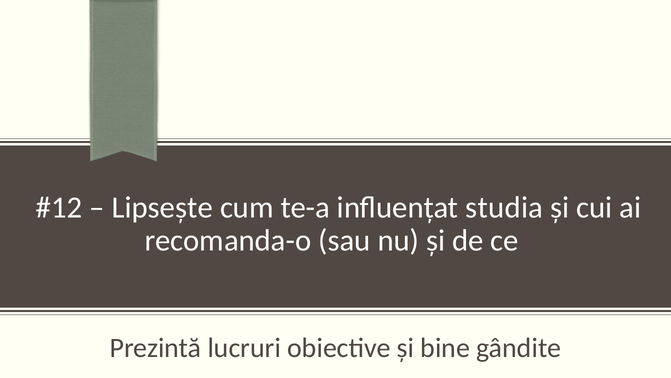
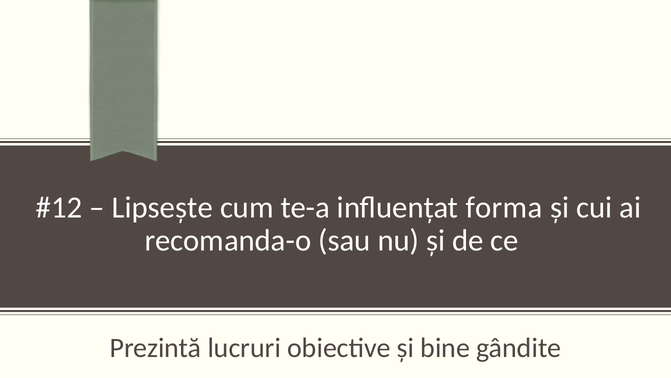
studia: studia -> forma
